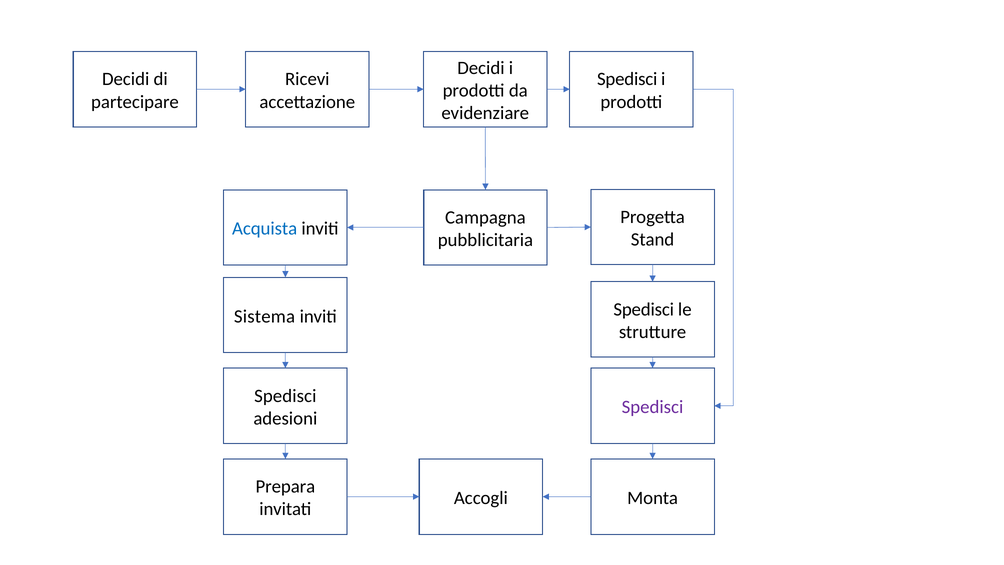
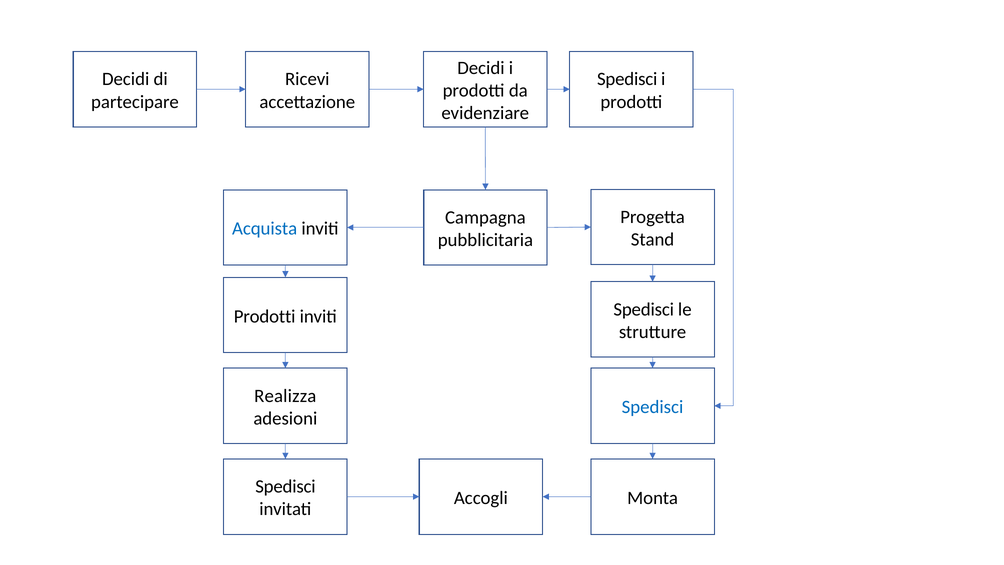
Sistema at (264, 316): Sistema -> Prodotti
Spedisci at (285, 396): Spedisci -> Realizza
Spedisci at (653, 407) colour: purple -> blue
Prepara at (285, 486): Prepara -> Spedisci
